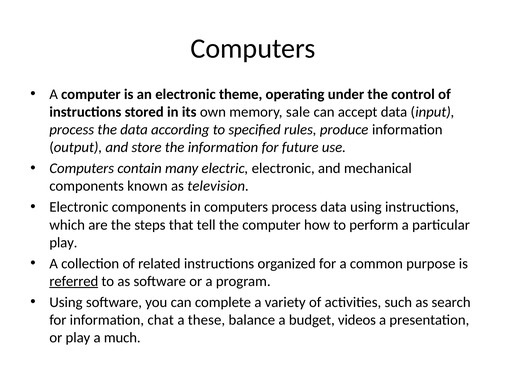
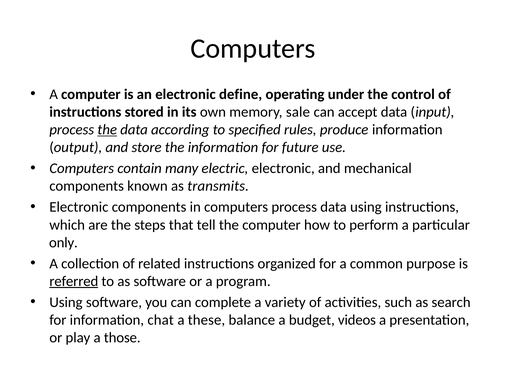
theme: theme -> define
the at (107, 130) underline: none -> present
television: television -> transmits
play at (63, 243): play -> only
much: much -> those
